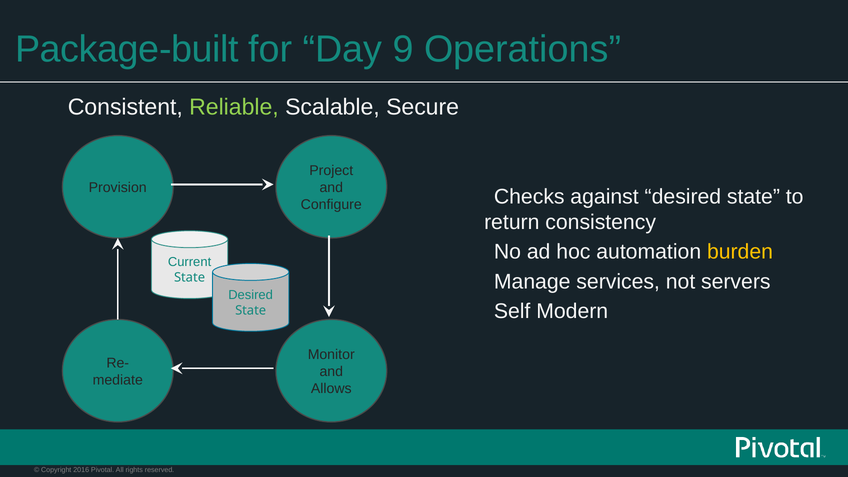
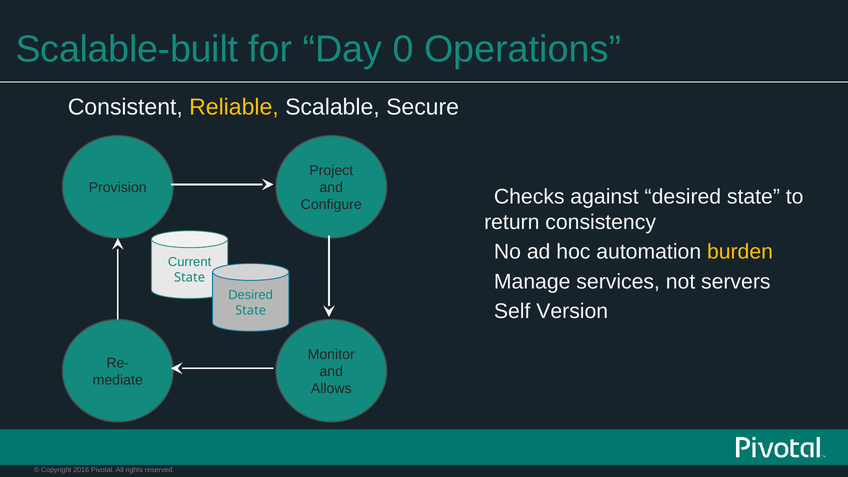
Package-built: Package-built -> Scalable-built
9: 9 -> 0
Reliable colour: light green -> yellow
Modern: Modern -> Version
